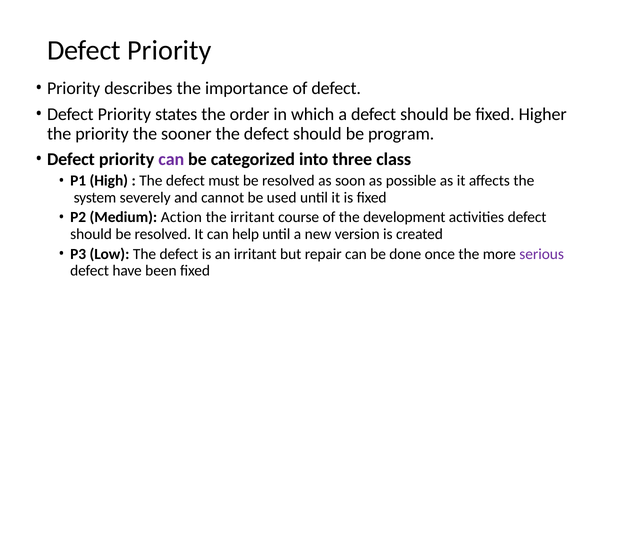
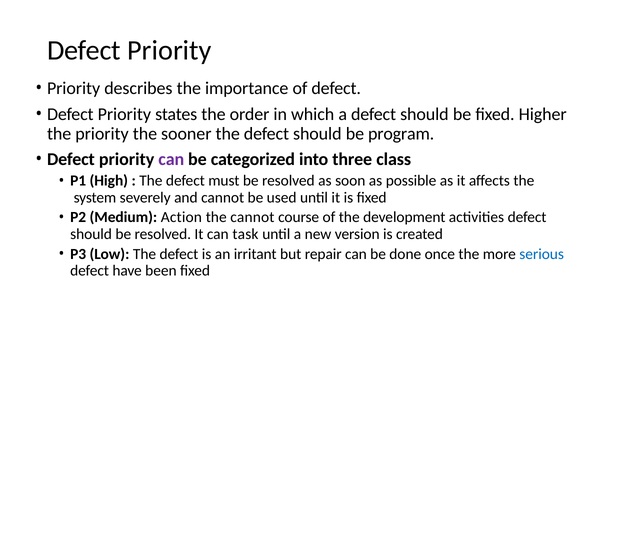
the irritant: irritant -> cannot
help: help -> task
serious colour: purple -> blue
